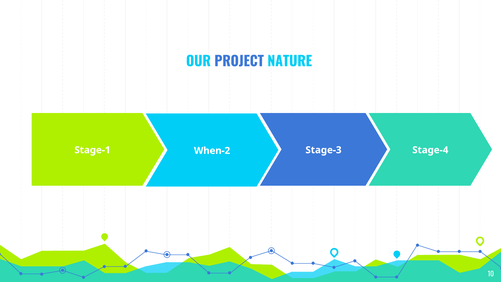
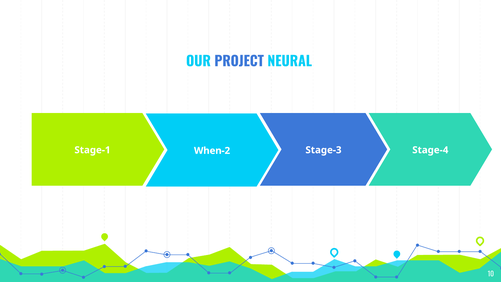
NATURE: NATURE -> NEURAL
